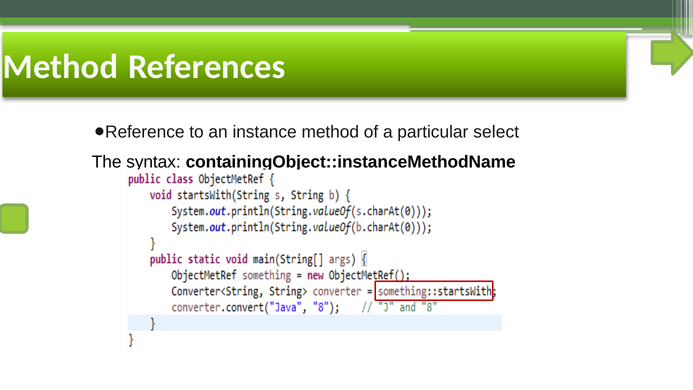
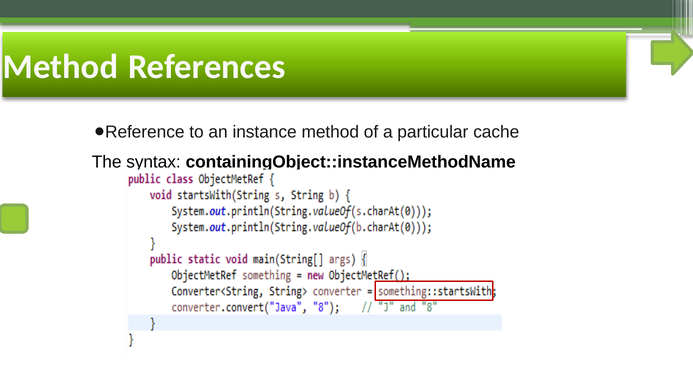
select: select -> cache
